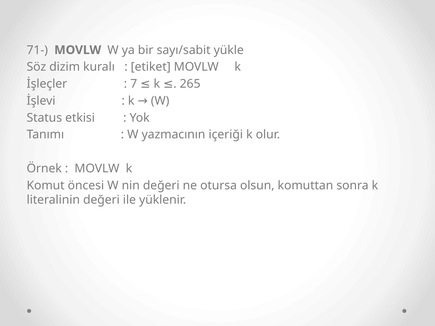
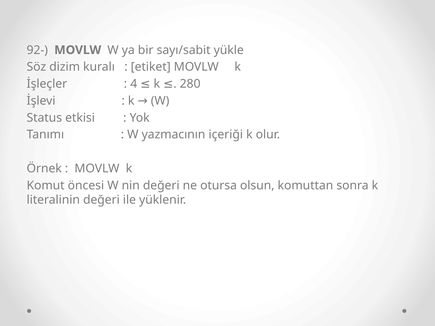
71-: 71- -> 92-
7: 7 -> 4
265: 265 -> 280
